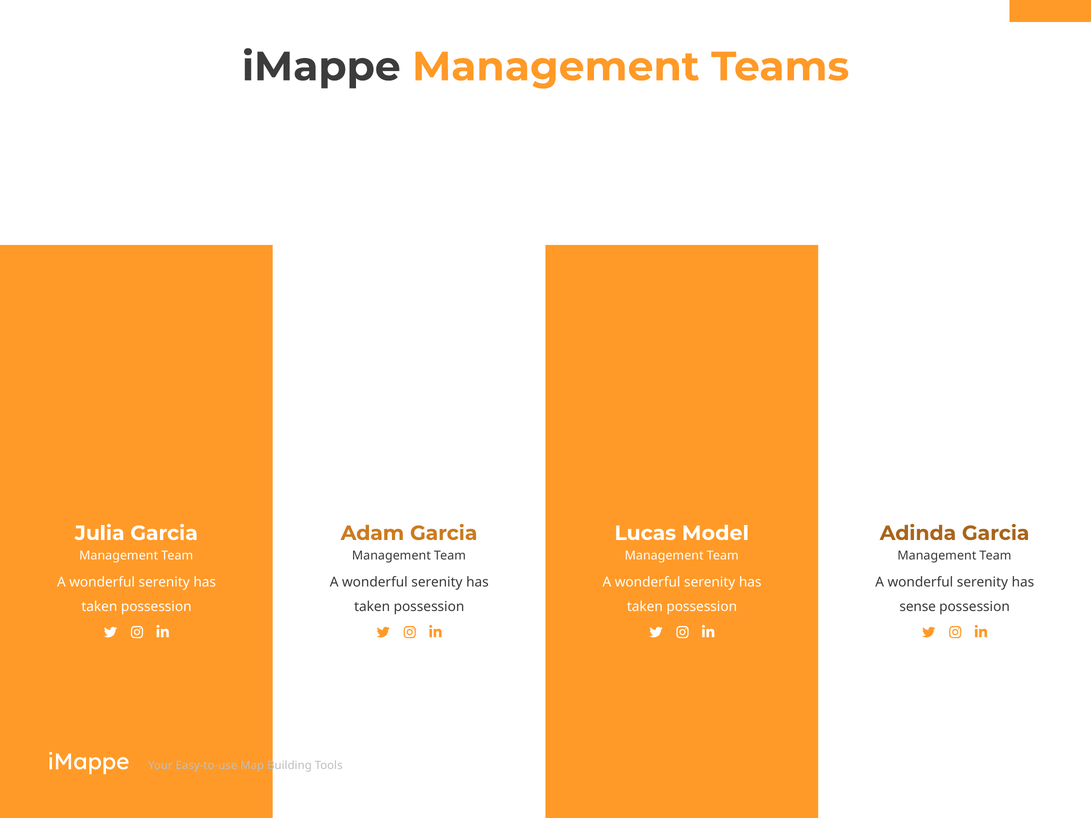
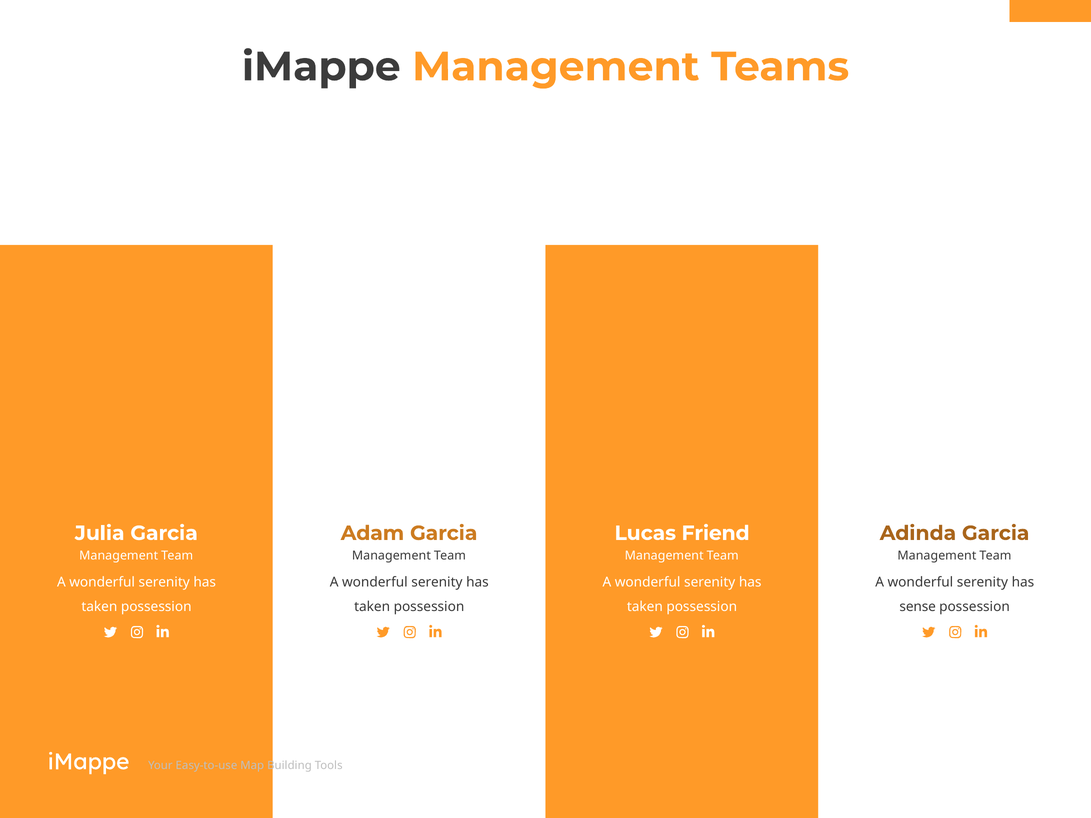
Model: Model -> Friend
